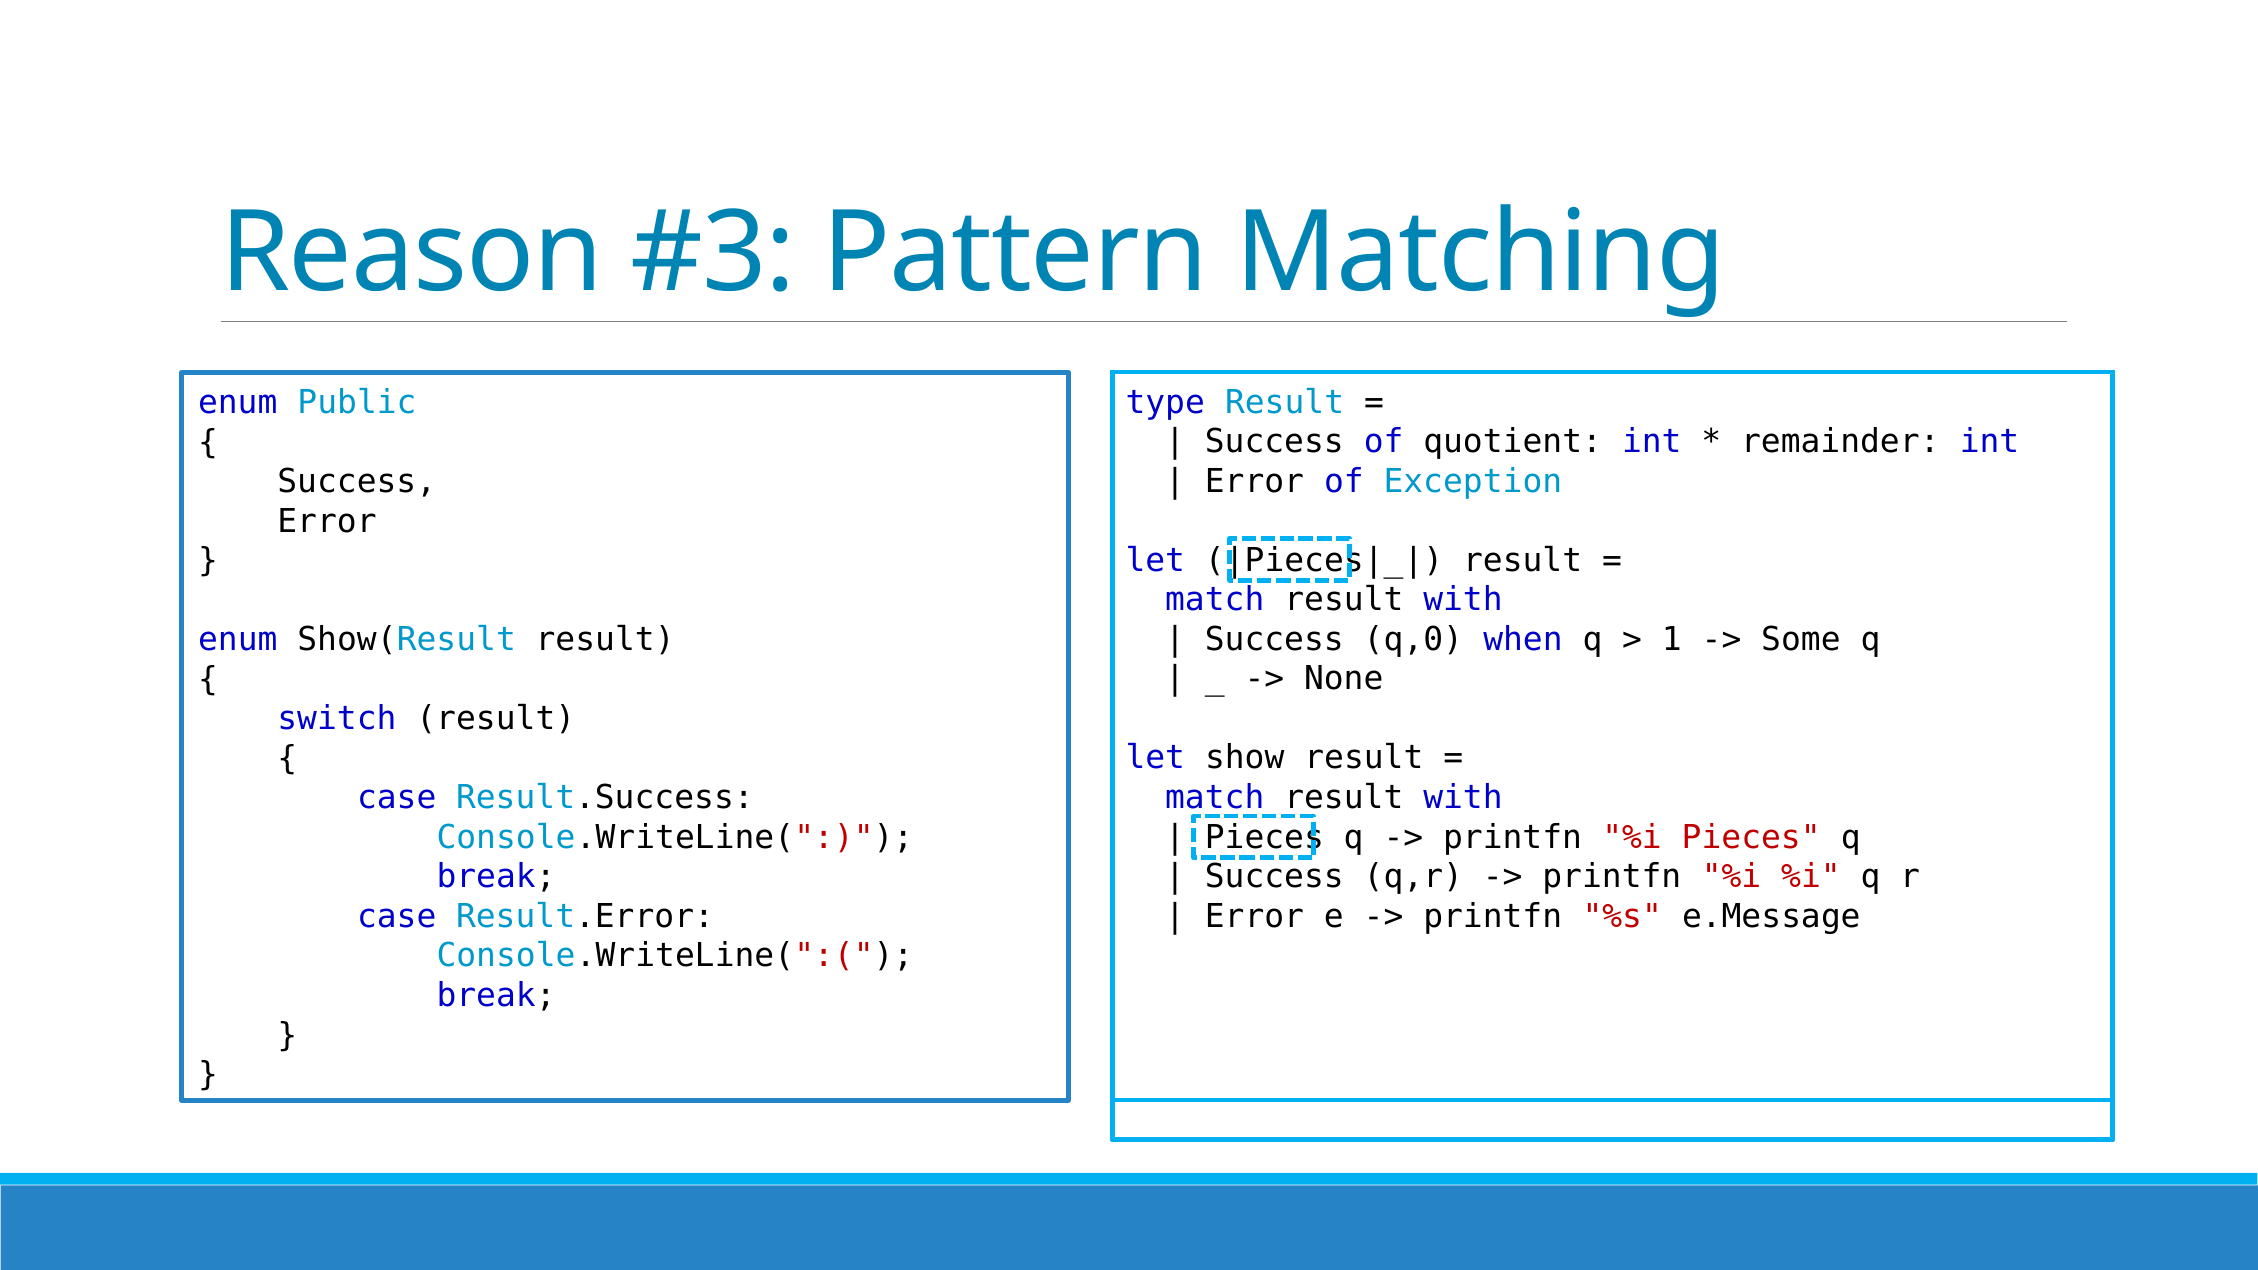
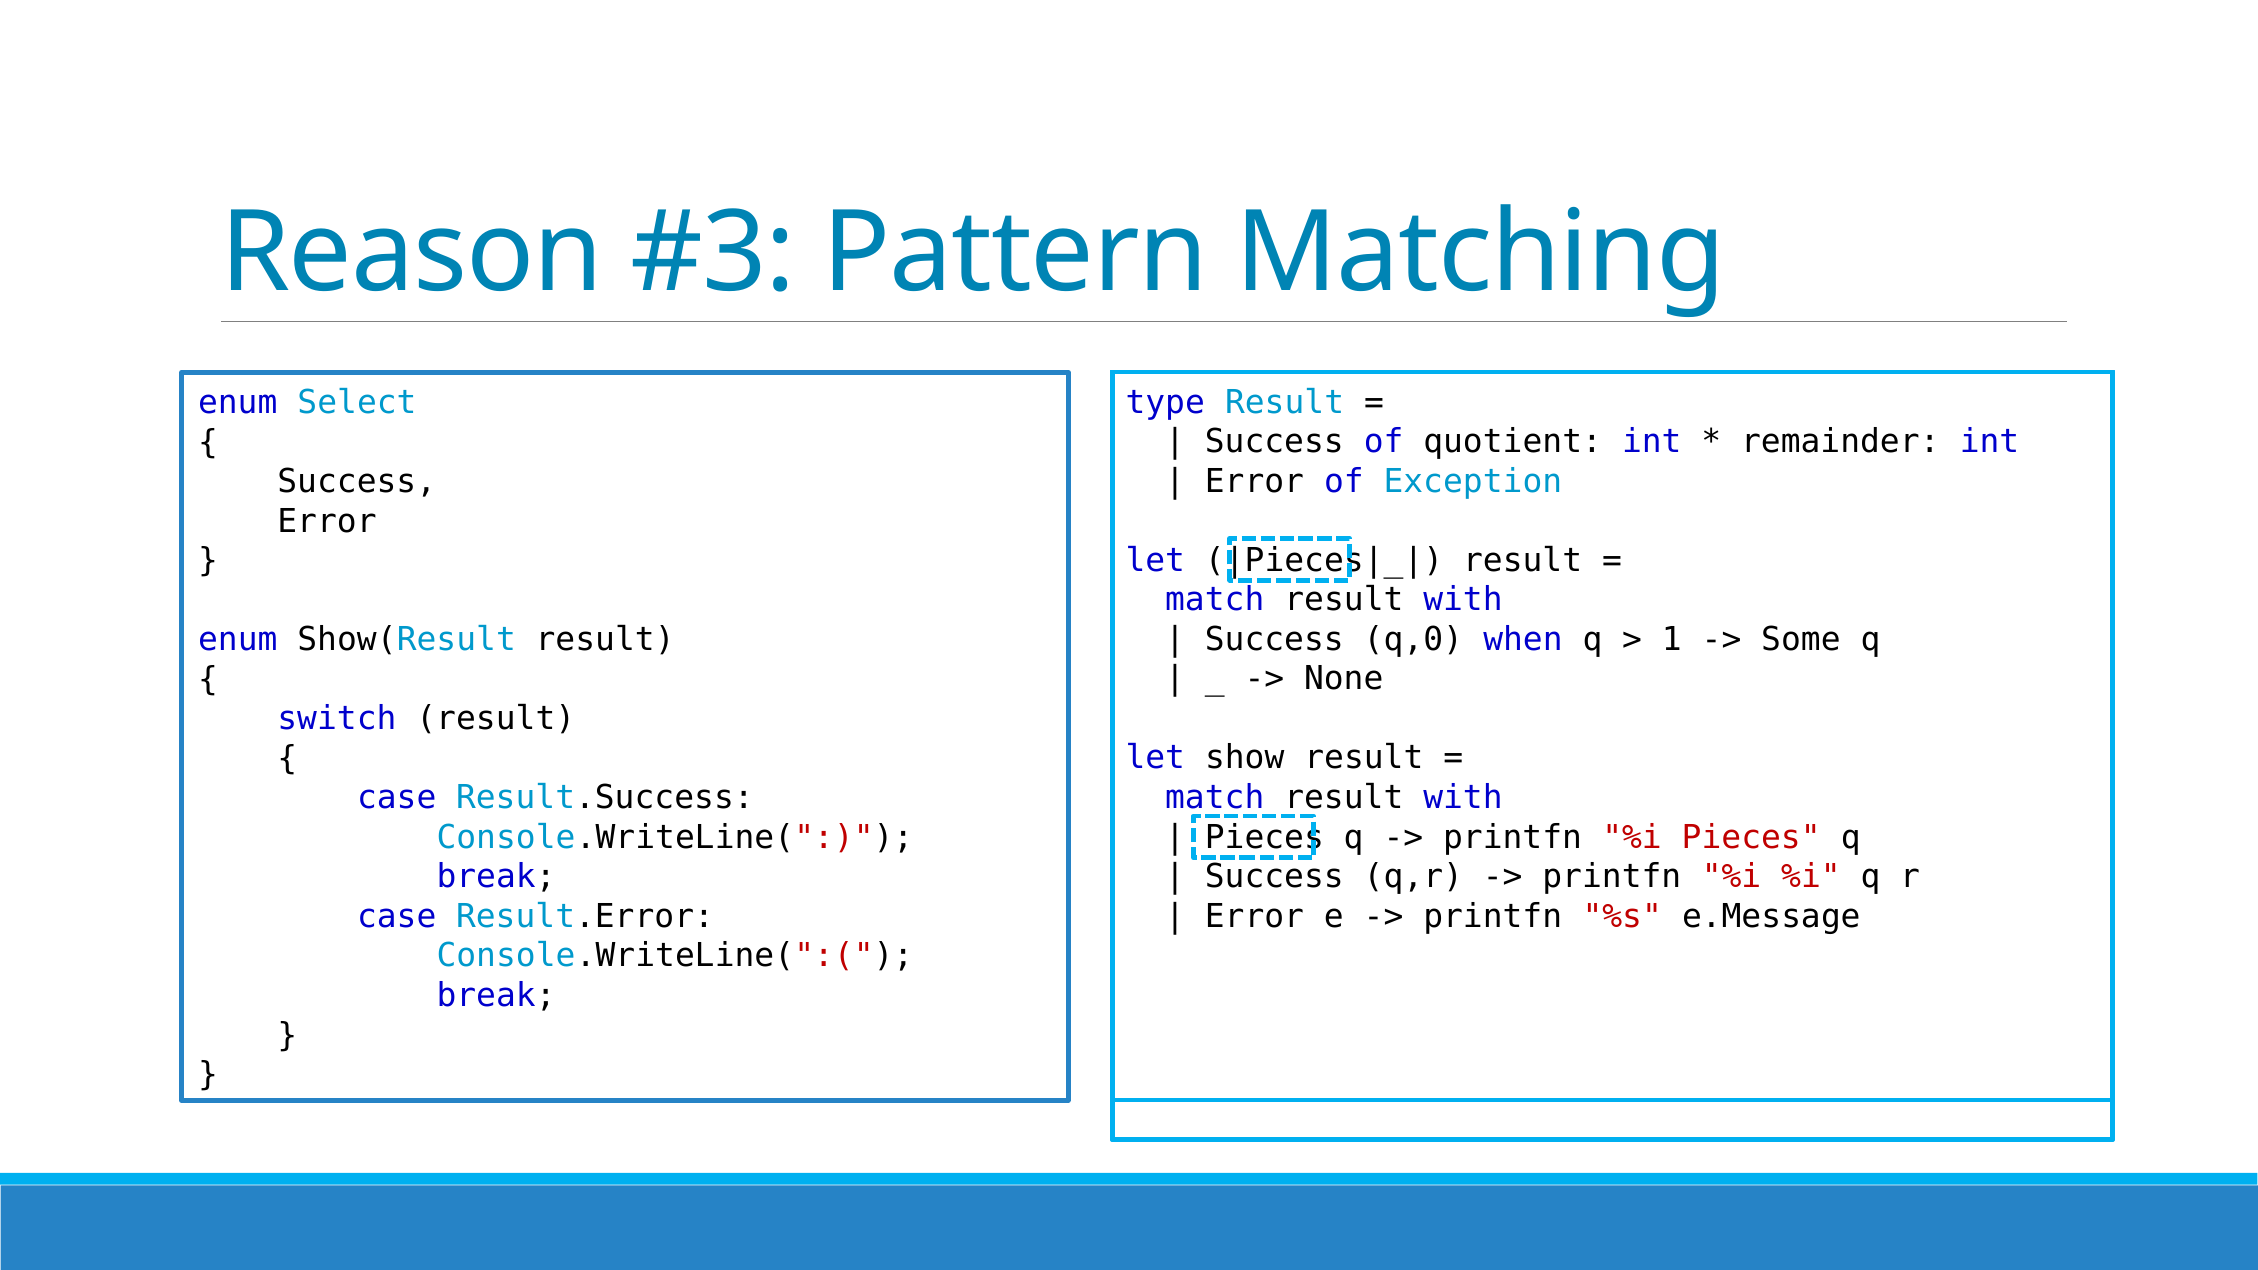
Public: Public -> Select
